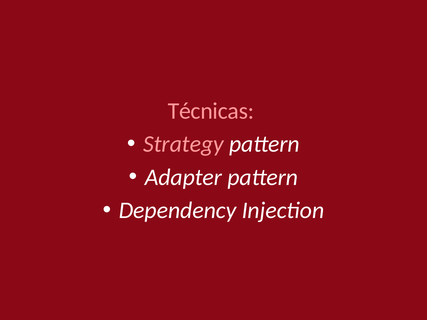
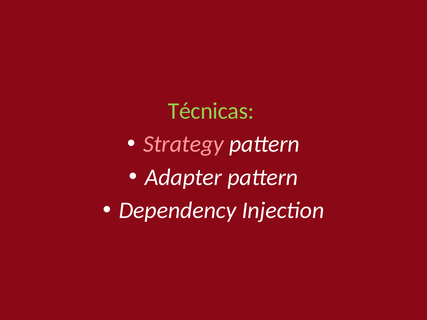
Técnicas colour: pink -> light green
